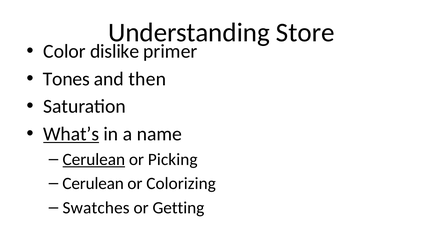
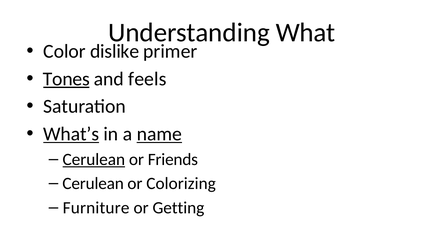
Store: Store -> What
Tones underline: none -> present
then: then -> feels
name underline: none -> present
Picking: Picking -> Friends
Swatches: Swatches -> Furniture
